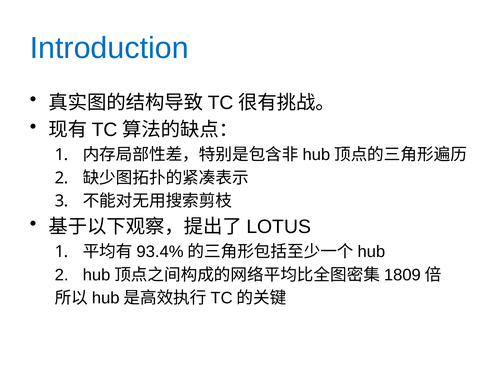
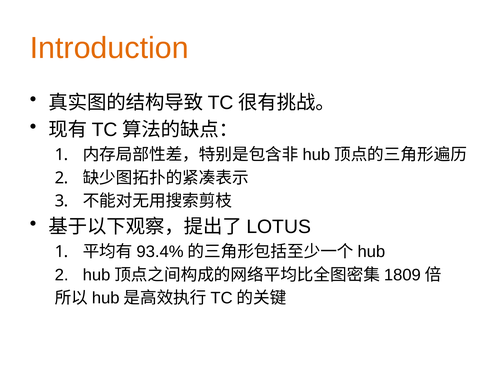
Introduction colour: blue -> orange
